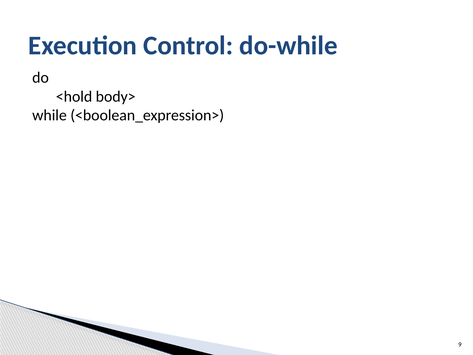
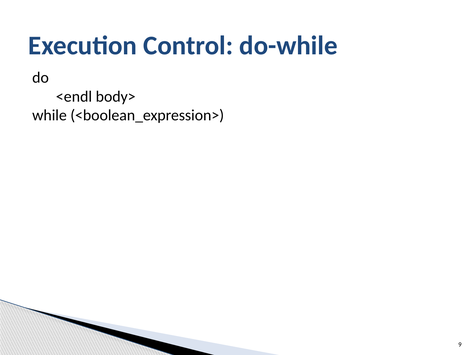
<hold: <hold -> <endl
